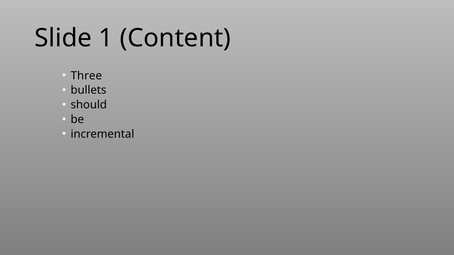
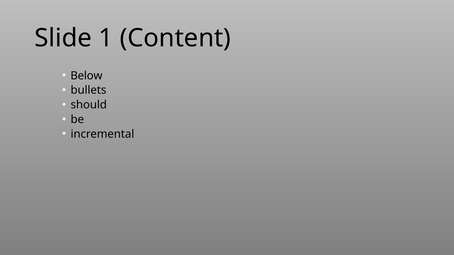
Three: Three -> Below
